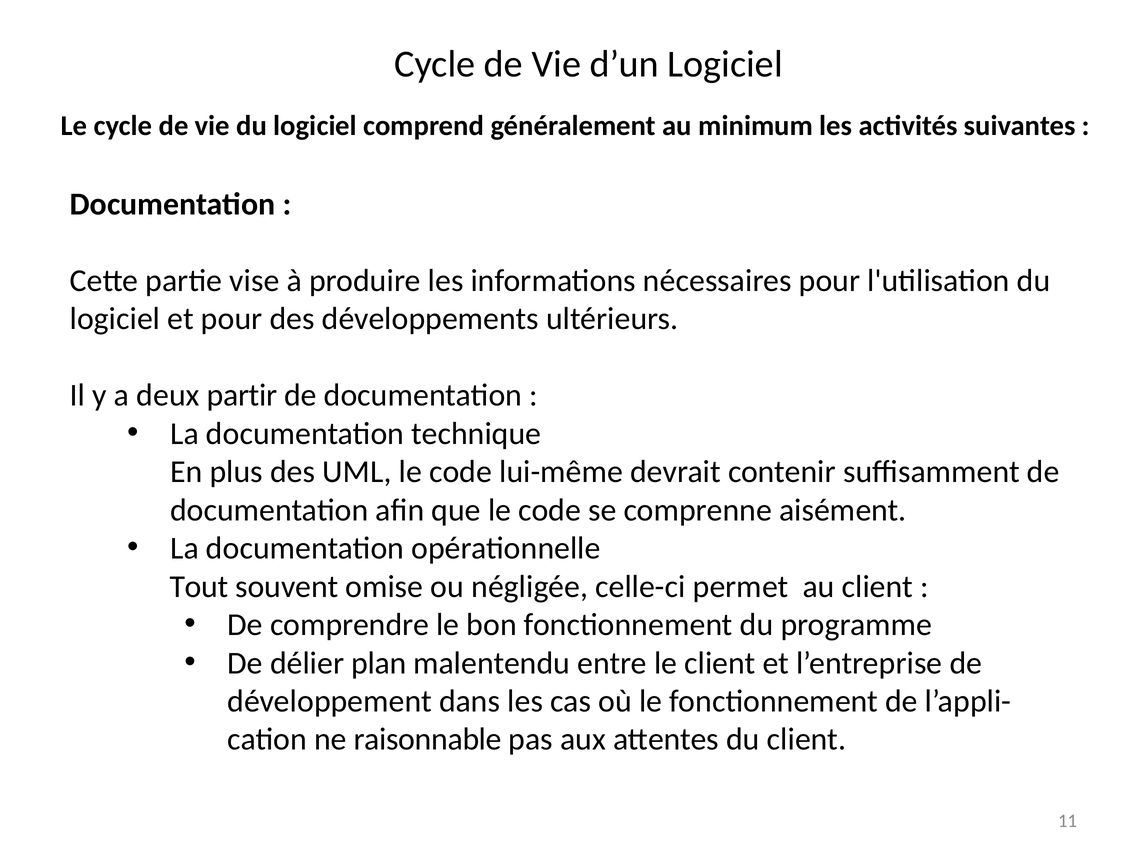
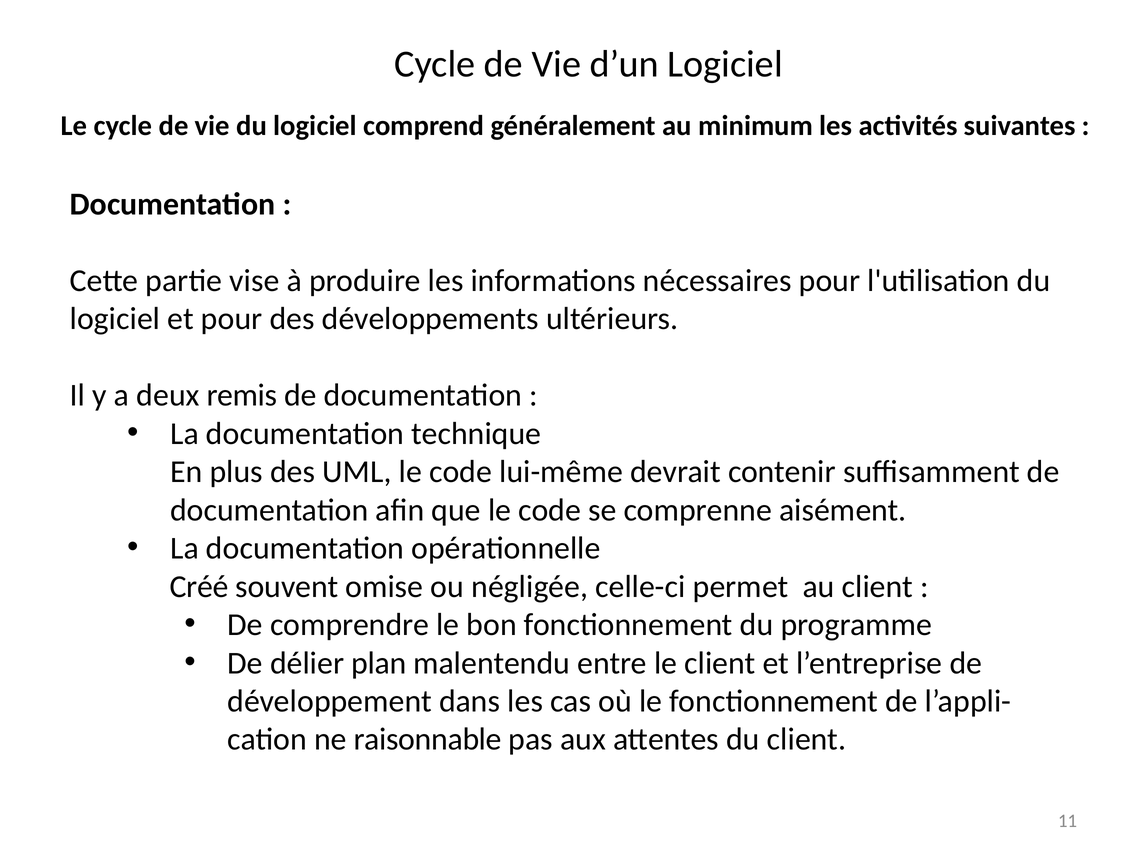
partir: partir -> remis
Tout: Tout -> Créé
